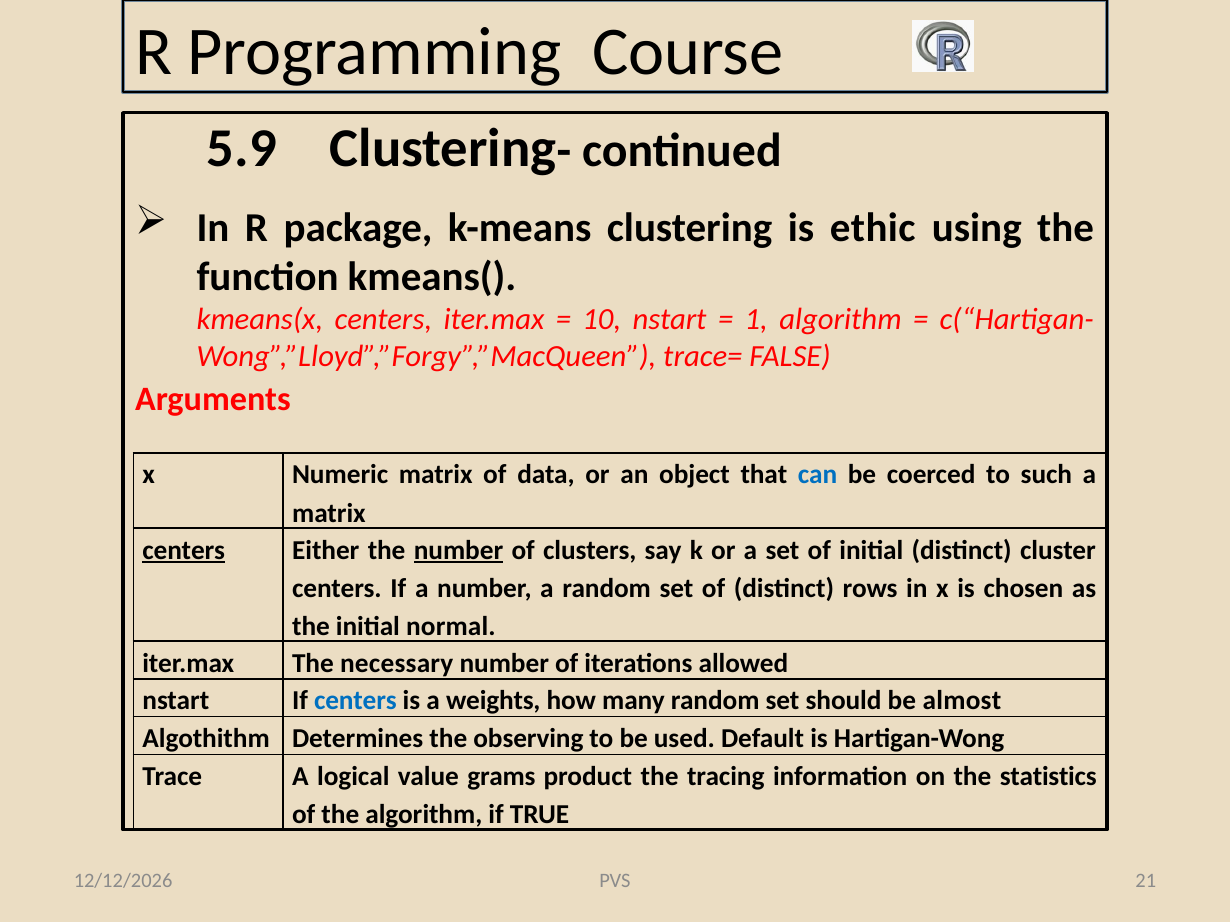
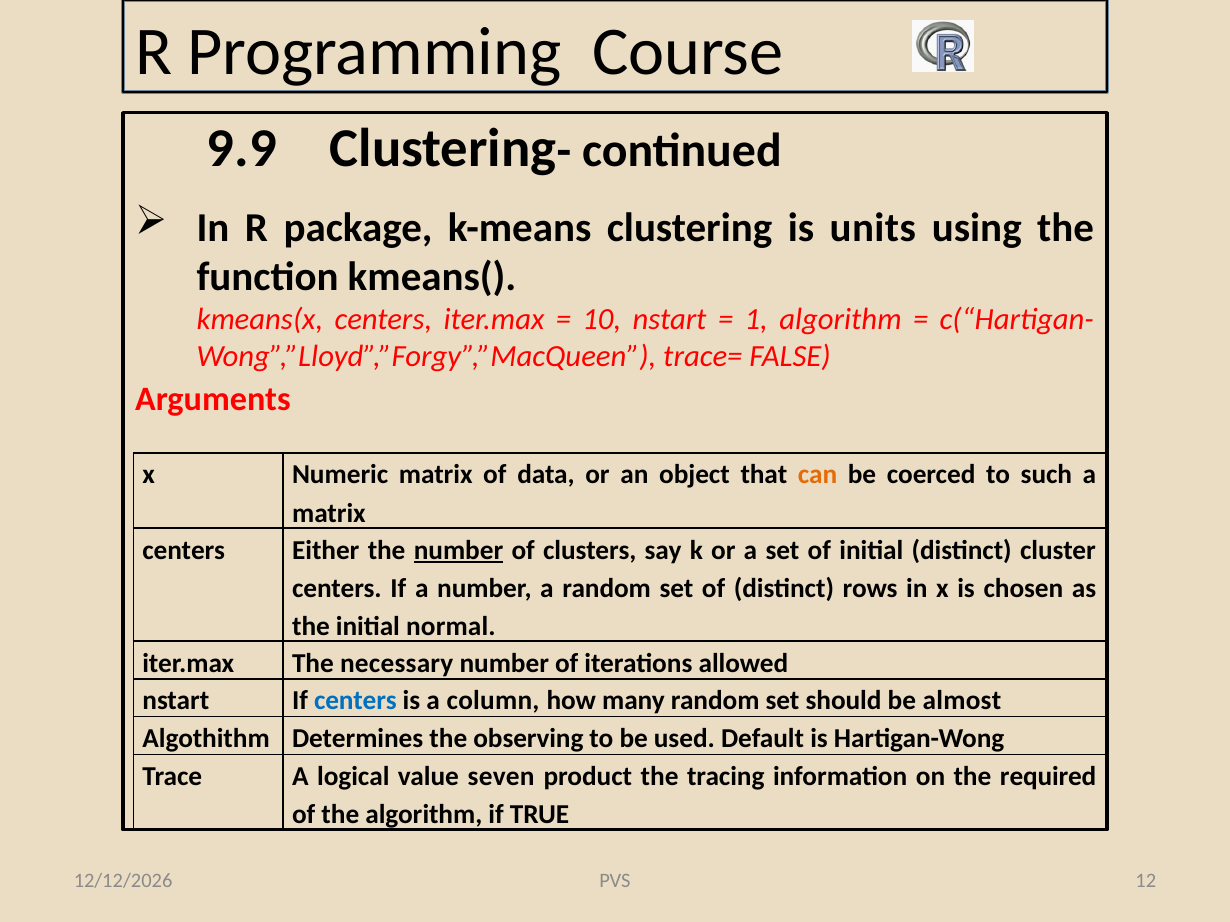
5.9: 5.9 -> 9.9
ethic: ethic -> units
can colour: blue -> orange
centers at (184, 550) underline: present -> none
weights: weights -> column
grams: grams -> seven
statistics: statistics -> required
21: 21 -> 12
